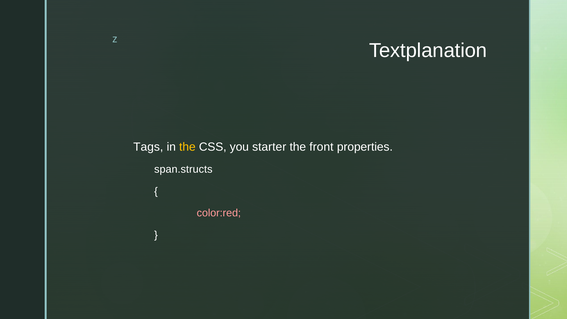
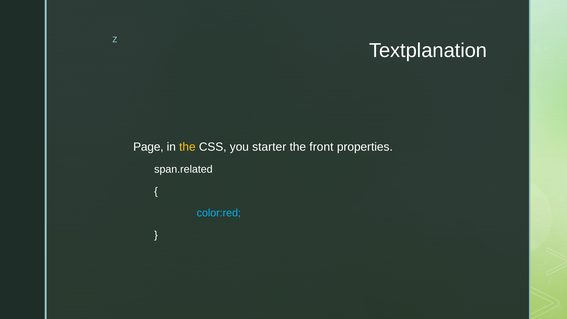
Tags: Tags -> Page
span.structs: span.structs -> span.related
color:red colour: pink -> light blue
